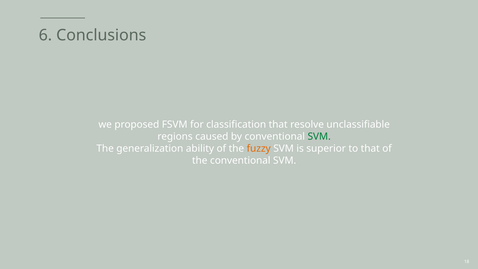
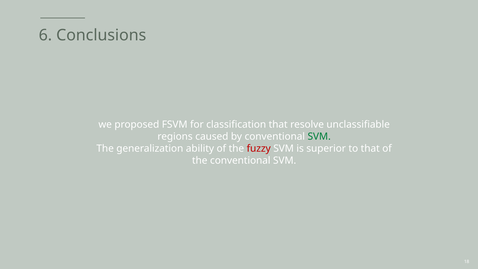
fuzzy colour: orange -> red
